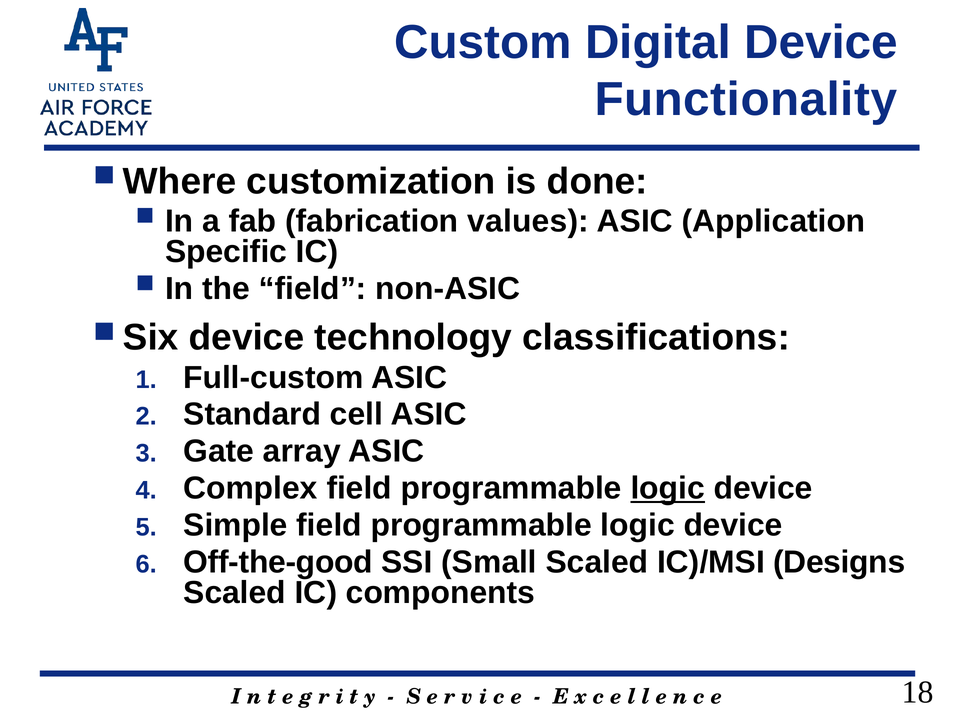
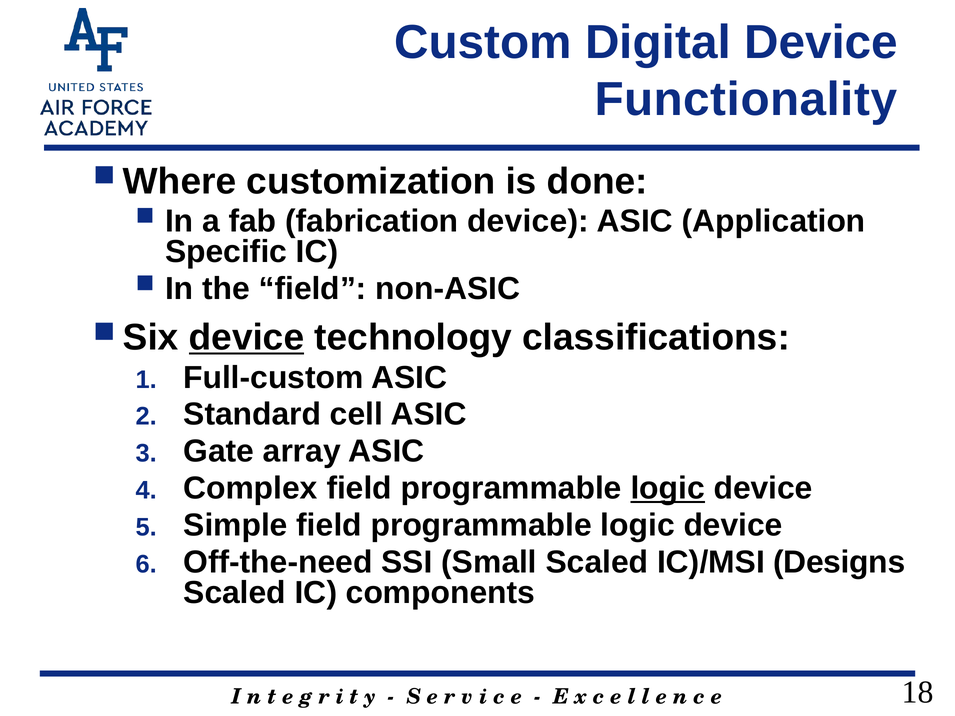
fabrication values: values -> device
device at (247, 338) underline: none -> present
Off-the-good: Off-the-good -> Off-the-need
